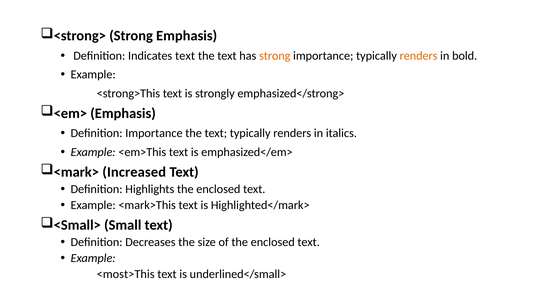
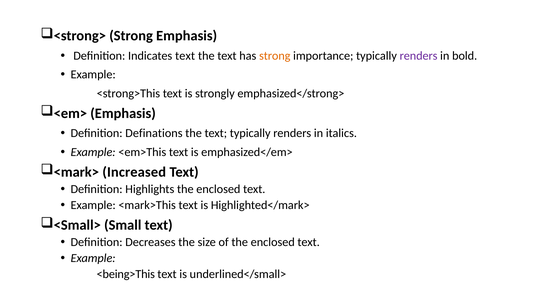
renders at (419, 56) colour: orange -> purple
Definition Importance: Importance -> Definations
<most>This: <most>This -> <being>This
